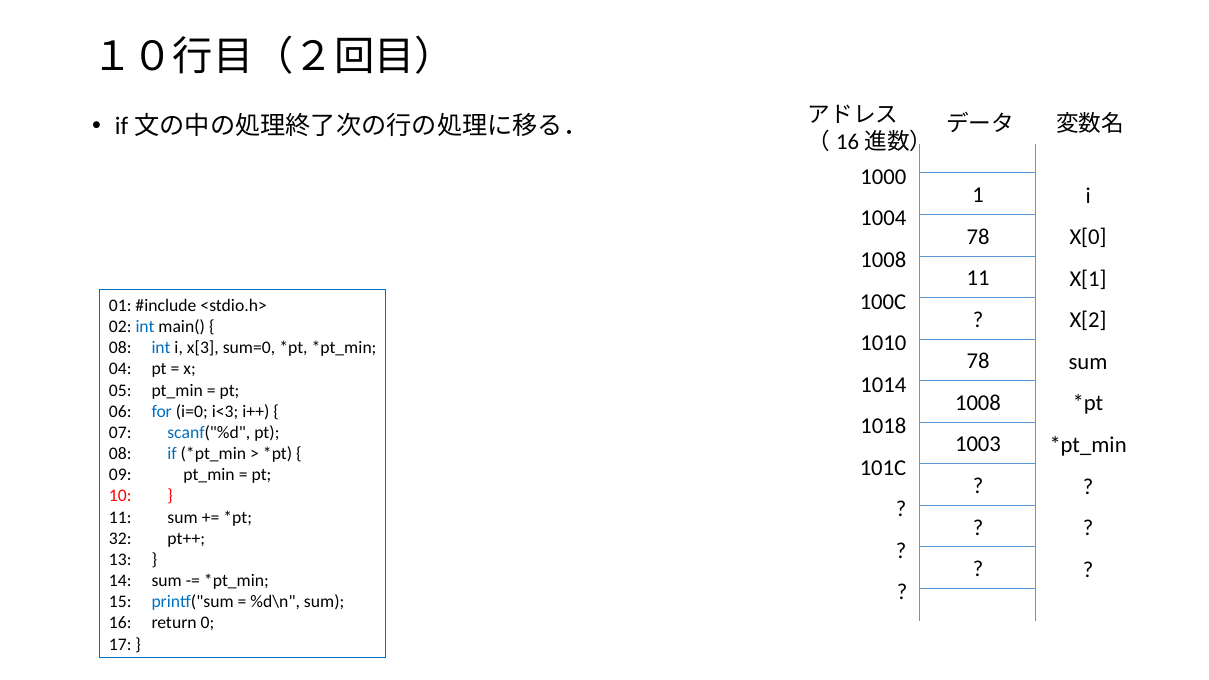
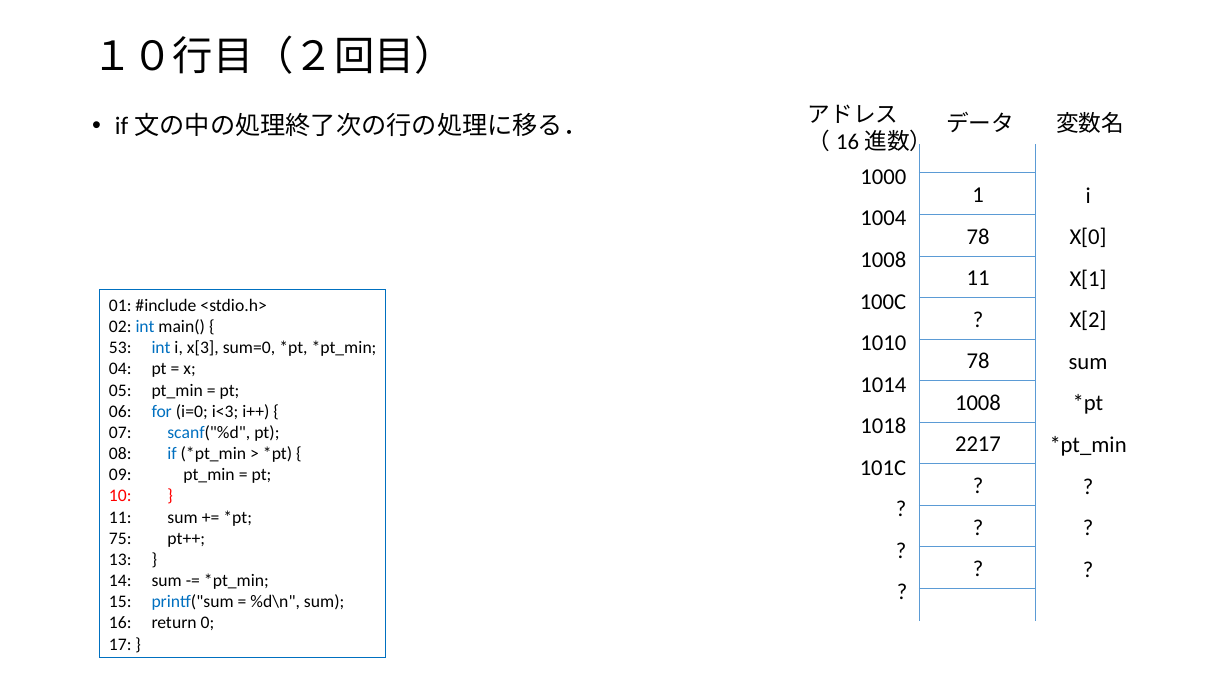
08 at (120, 348): 08 -> 53
1003: 1003 -> 2217
32: 32 -> 75
